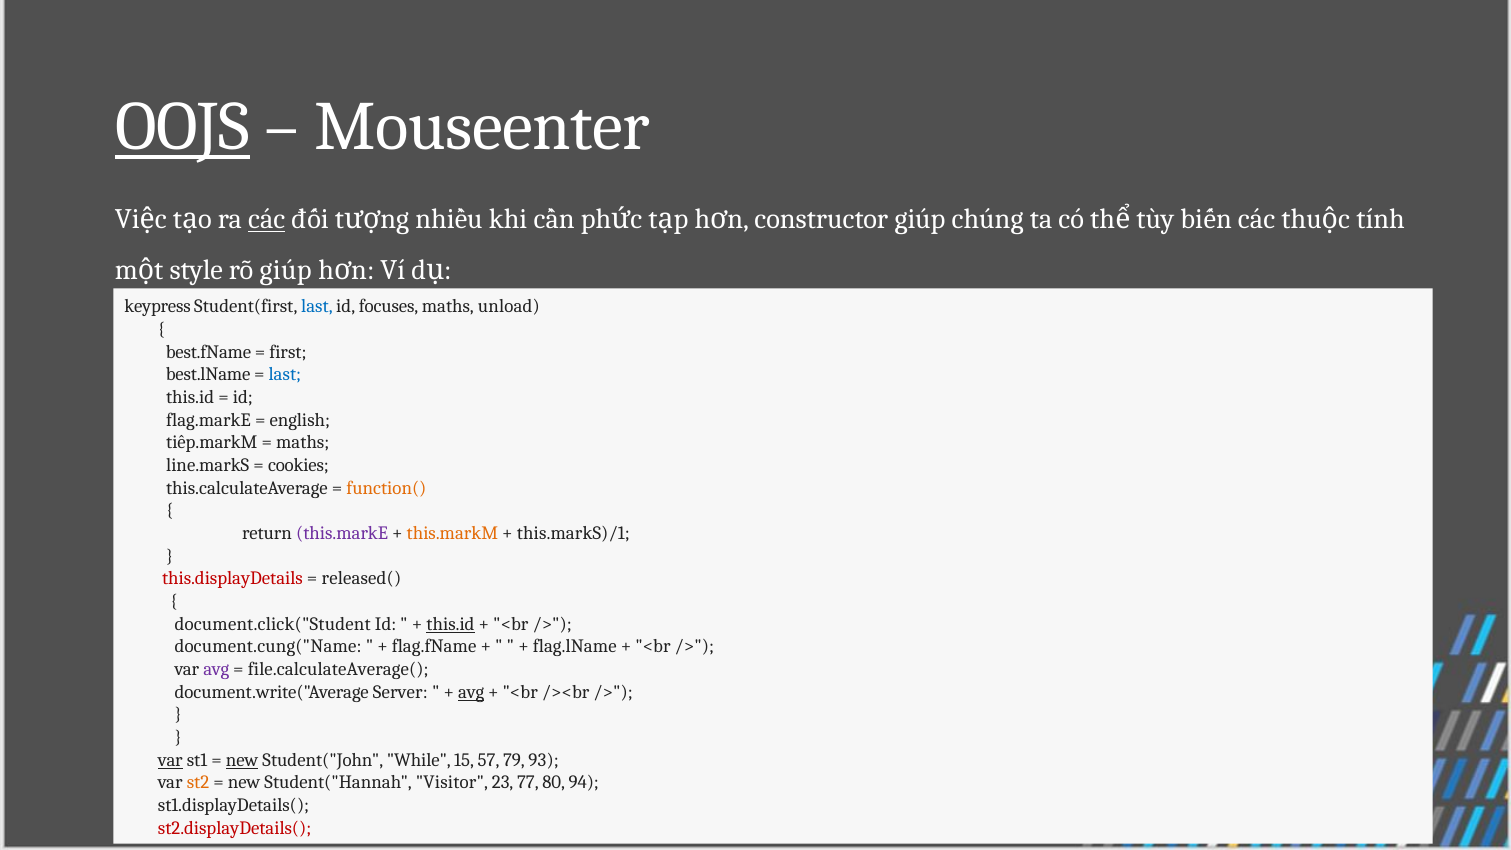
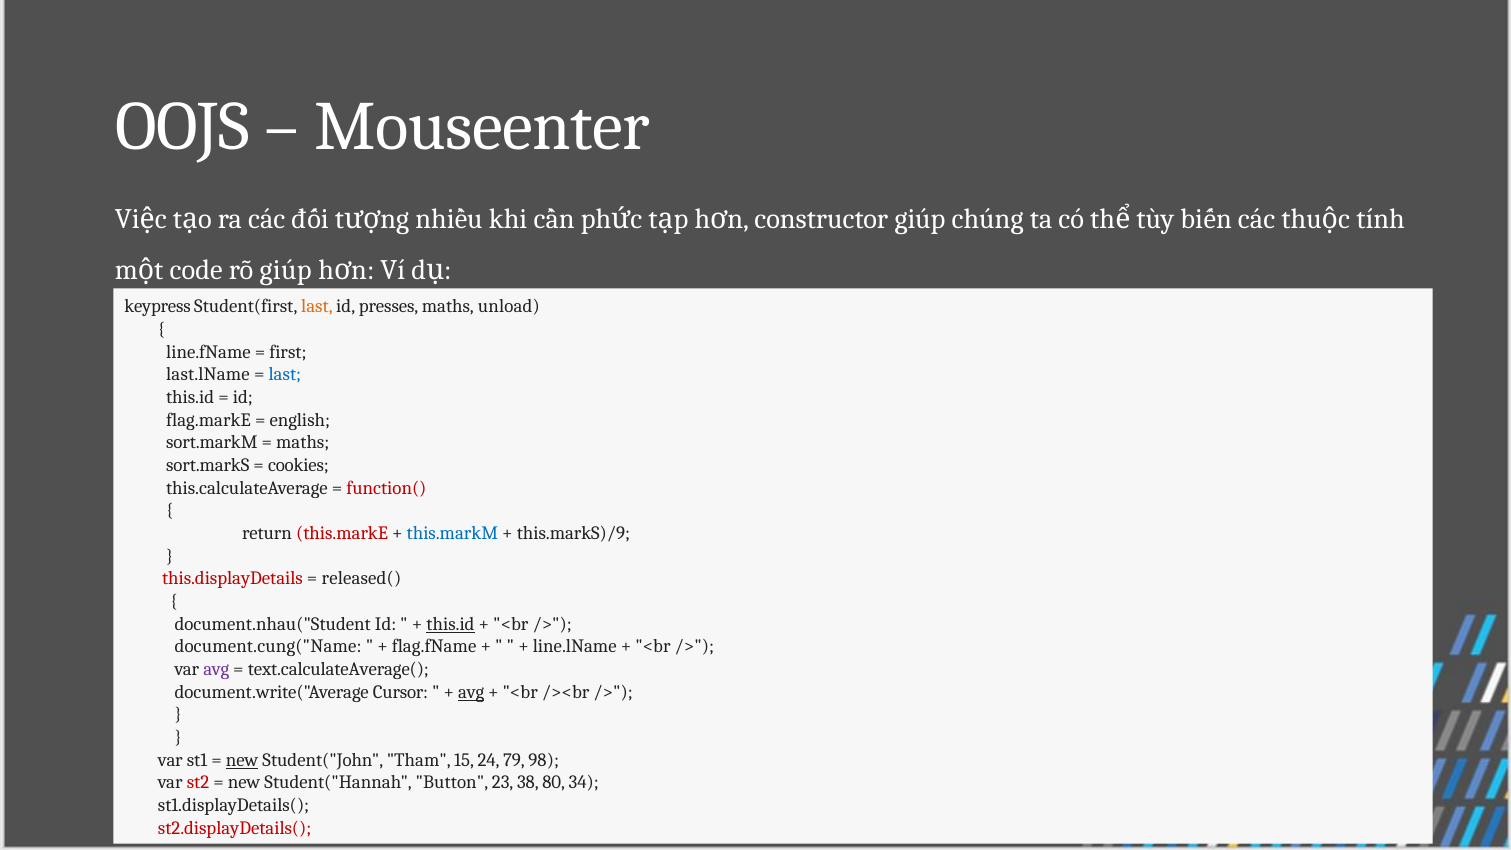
OOJS underline: present -> none
các at (267, 219) underline: present -> none
style: style -> code
last at (317, 307) colour: blue -> orange
focuses: focuses -> presses
best.fName: best.fName -> line.fName
best.lName: best.lName -> last.lName
tiếp.markM: tiếp.markM -> sort.markM
line.markS: line.markS -> sort.markS
function( colour: orange -> red
this.markE colour: purple -> red
this.markM colour: orange -> blue
this.markS)/1: this.markS)/1 -> this.markS)/9
document.click("Student: document.click("Student -> document.nhau("Student
flag.lName: flag.lName -> line.lName
file.calculateAverage(: file.calculateAverage( -> text.calculateAverage(
Server: Server -> Cursor
var at (170, 760) underline: present -> none
While: While -> Tham
57: 57 -> 24
93: 93 -> 98
st2 colour: orange -> red
Visitor: Visitor -> Button
77: 77 -> 38
94: 94 -> 34
